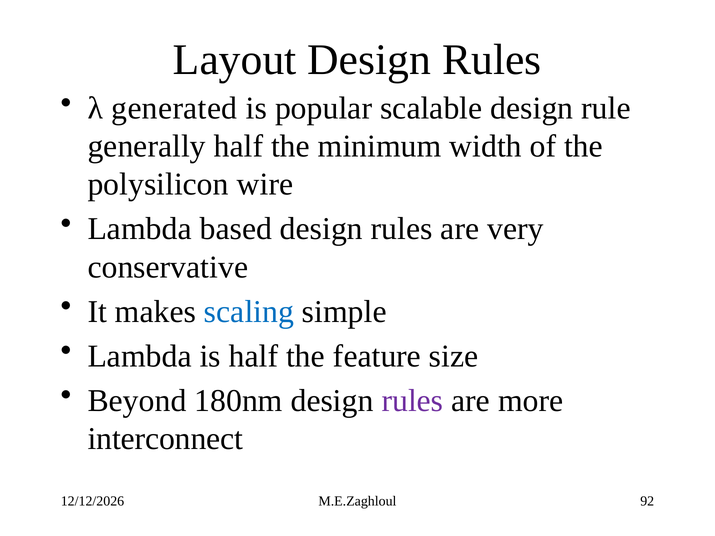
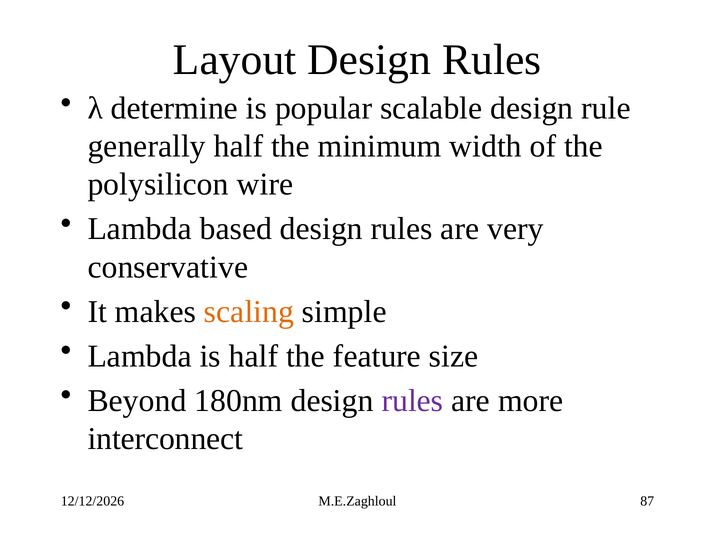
generated: generated -> determine
scaling colour: blue -> orange
92: 92 -> 87
